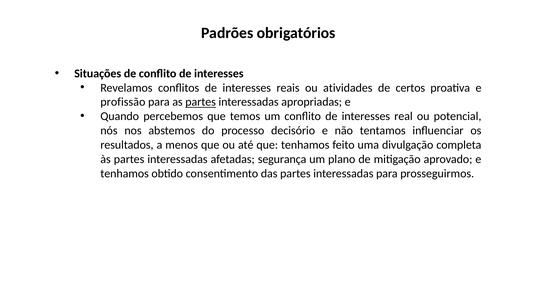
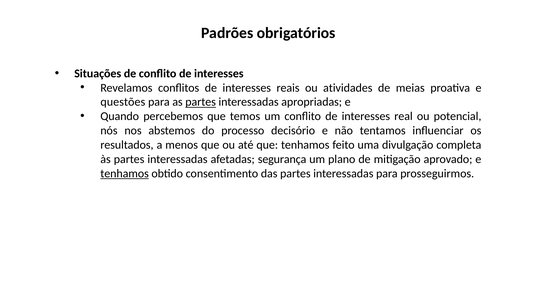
certos: certos -> meias
profissão: profissão -> questões
tenhamos at (125, 174) underline: none -> present
